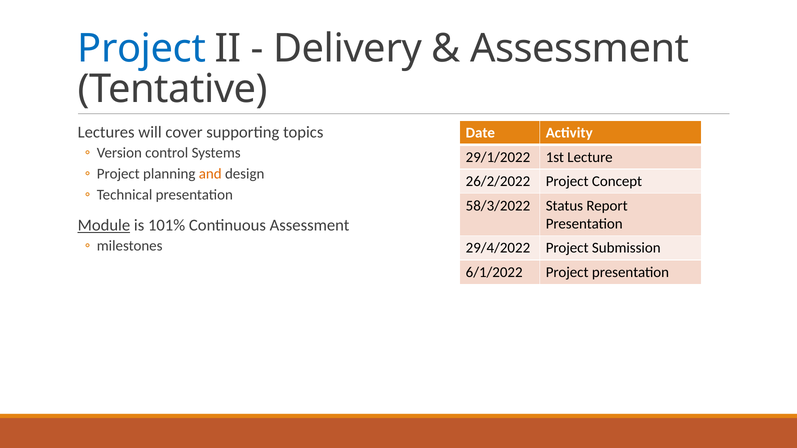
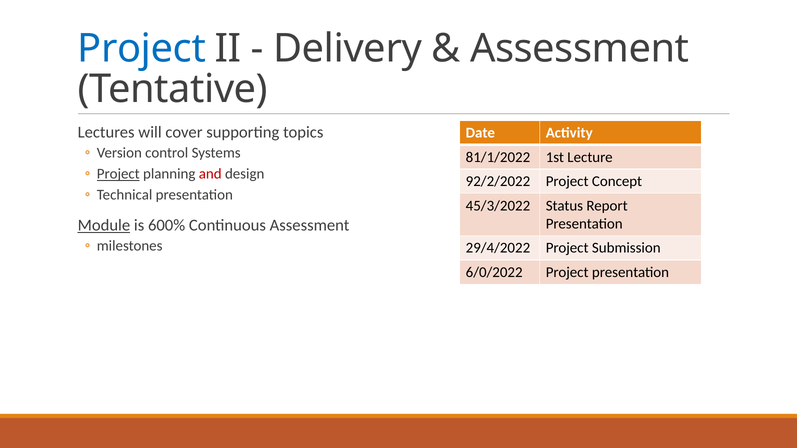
29/1/2022: 29/1/2022 -> 81/1/2022
Project at (118, 174) underline: none -> present
and colour: orange -> red
26/2/2022: 26/2/2022 -> 92/2/2022
58/3/2022: 58/3/2022 -> 45/3/2022
101%: 101% -> 600%
6/1/2022: 6/1/2022 -> 6/0/2022
